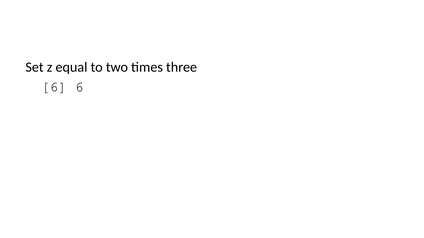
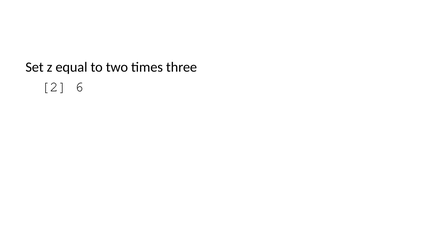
6 at (54, 87): 6 -> 2
